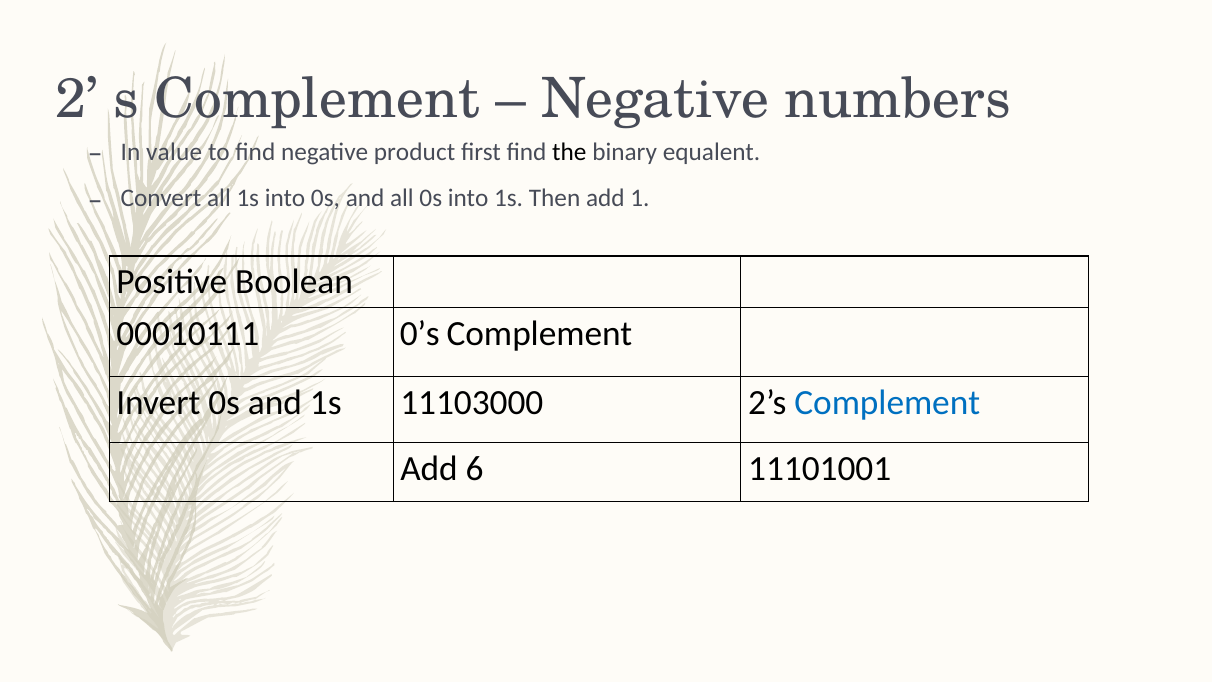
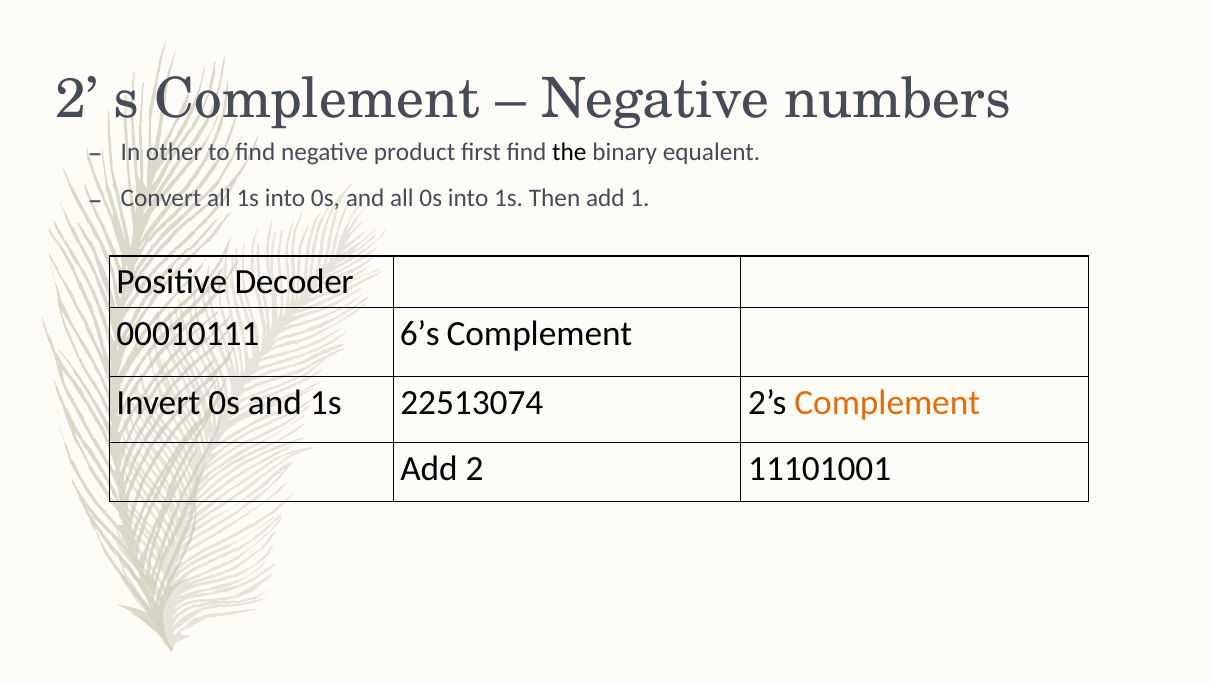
value: value -> other
Boolean: Boolean -> Decoder
0’s: 0’s -> 6’s
11103000: 11103000 -> 22513074
Complement at (887, 402) colour: blue -> orange
Add 6: 6 -> 2
